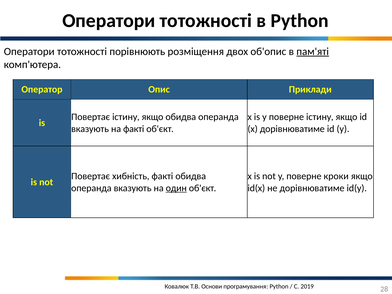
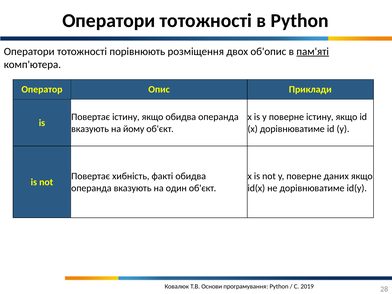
на факті: факті -> йому
кроки: кроки -> даних
один underline: present -> none
